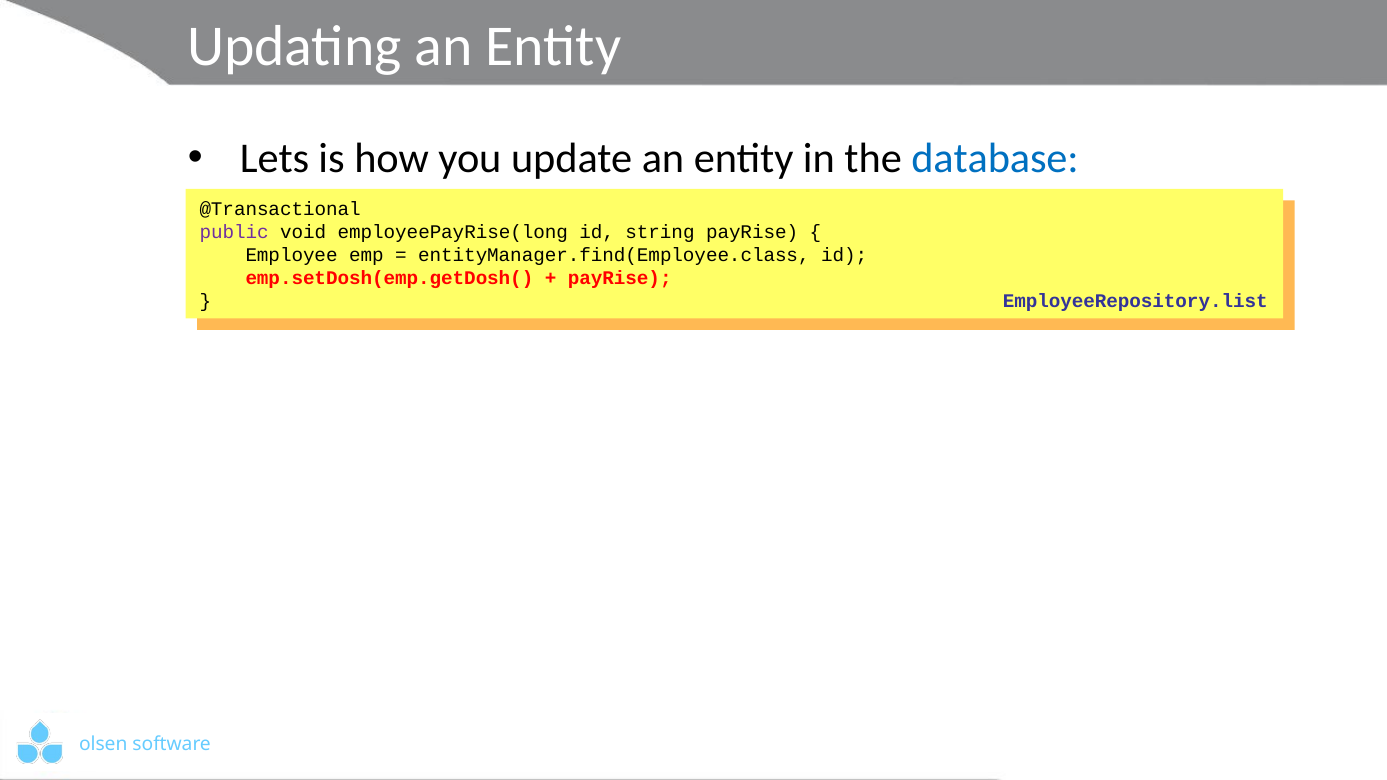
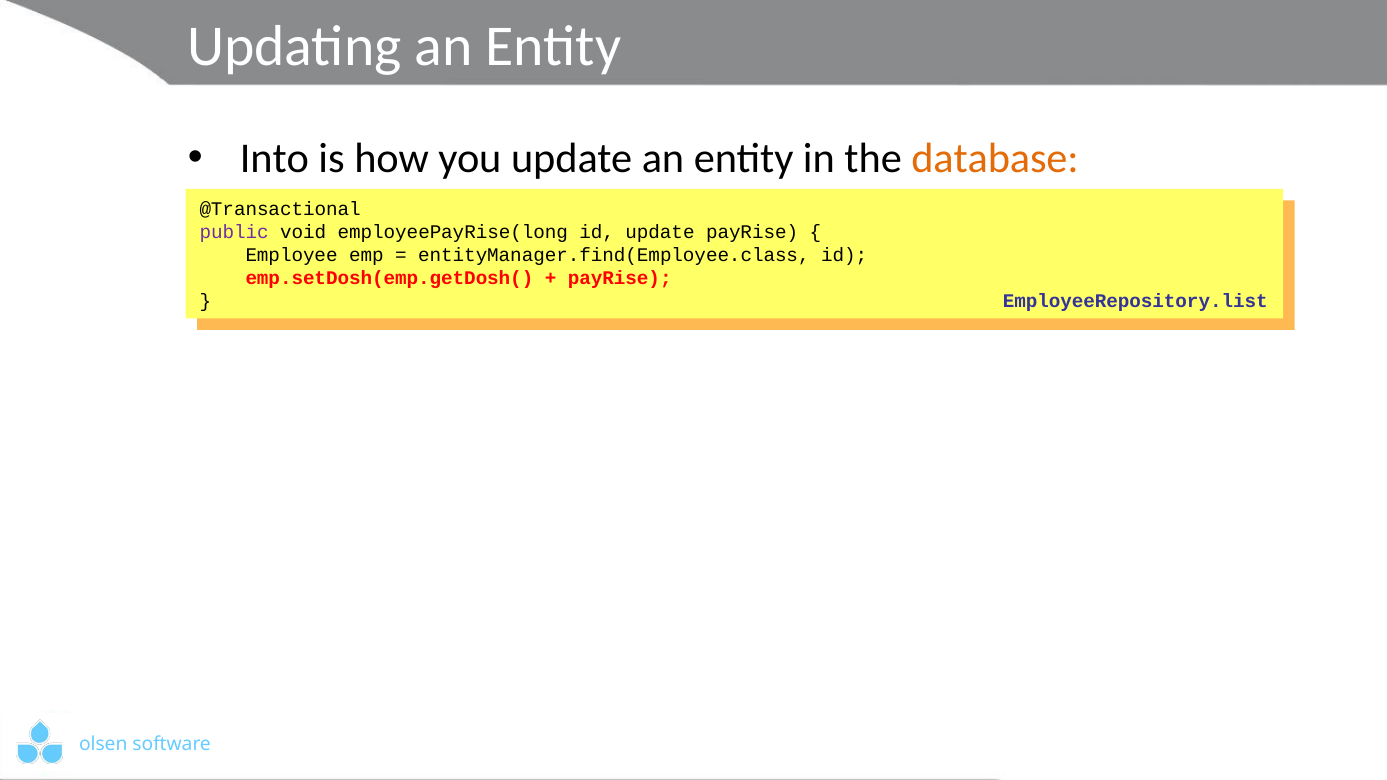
Lets: Lets -> Into
database colour: blue -> orange
id string: string -> update
